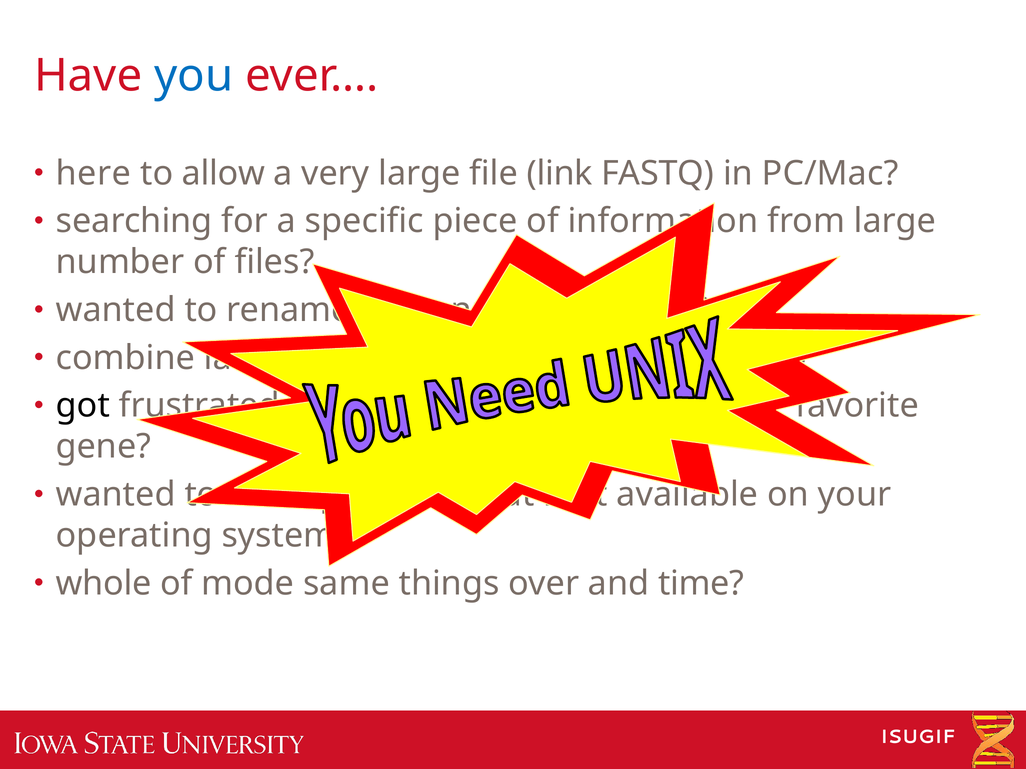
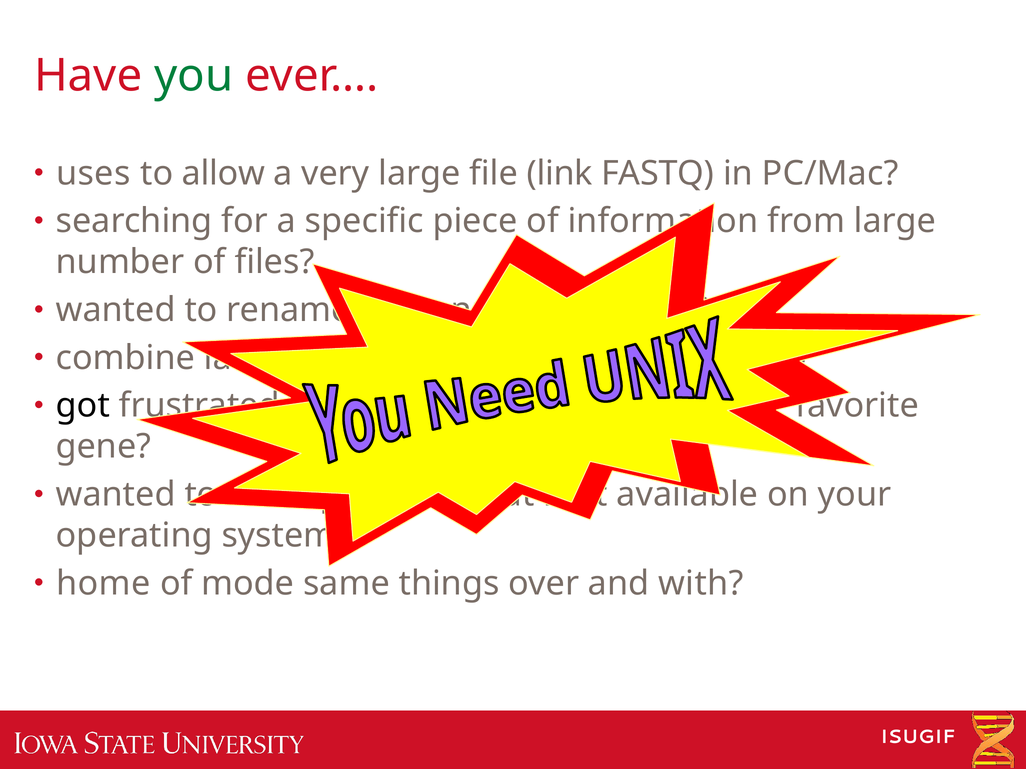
you colour: blue -> green
here: here -> uses
whole: whole -> home
and time: time -> with
